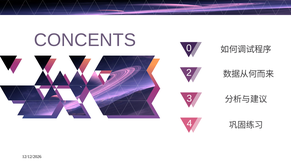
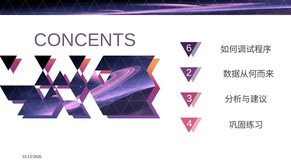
0: 0 -> 6
